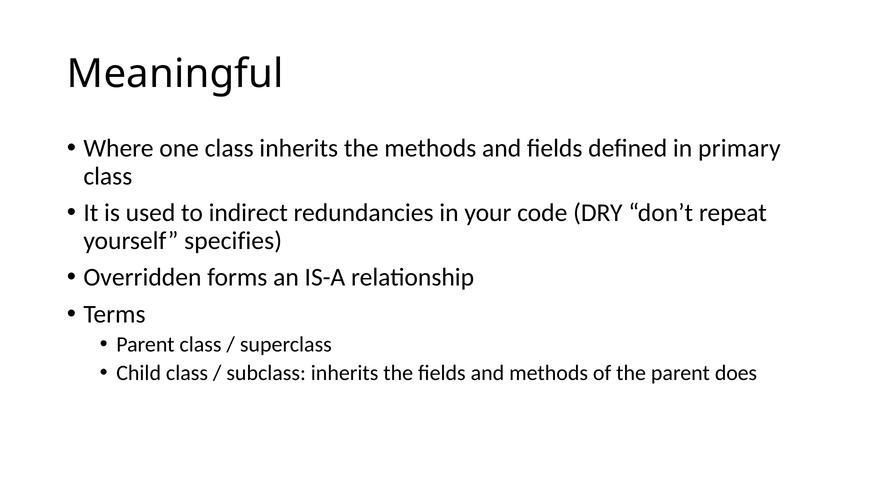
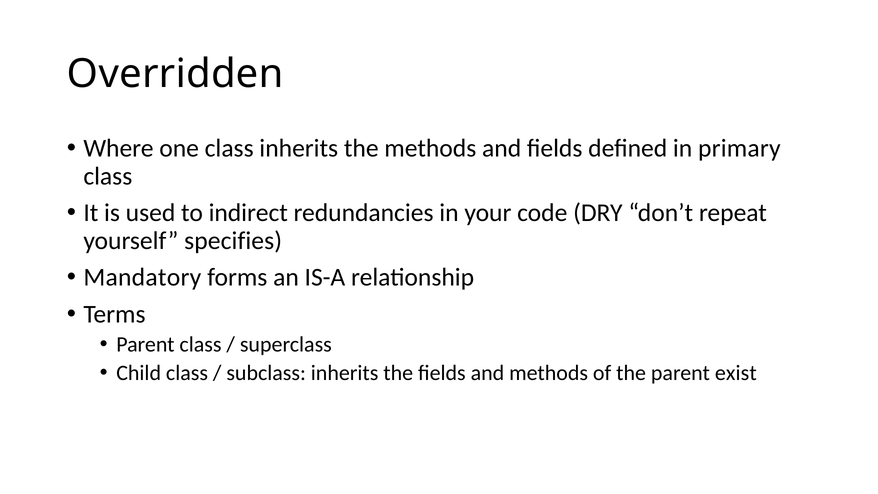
Meaningful: Meaningful -> Overridden
Overridden: Overridden -> Mandatory
does: does -> exist
